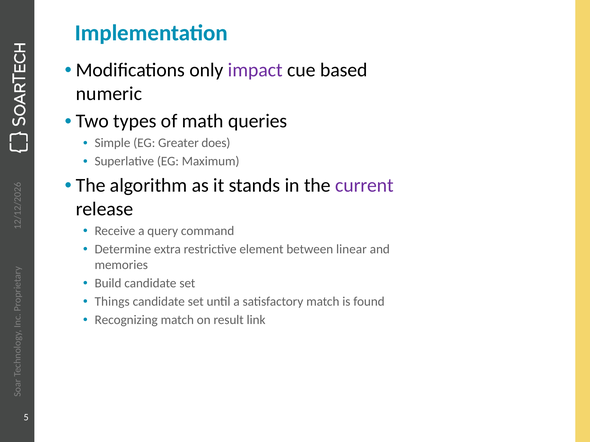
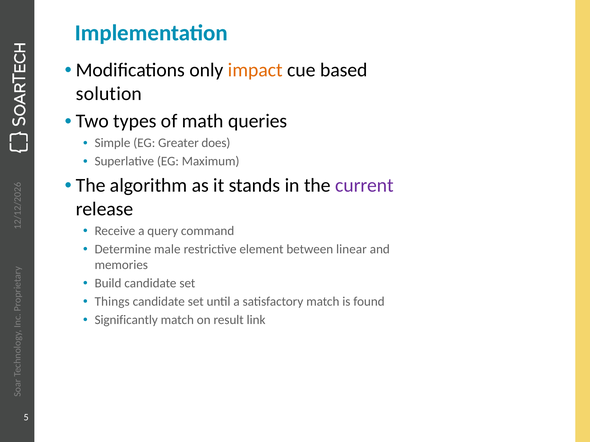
impact colour: purple -> orange
numeric: numeric -> solution
extra: extra -> male
Recognizing: Recognizing -> Significantly
